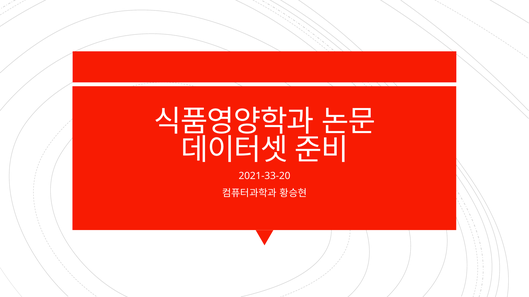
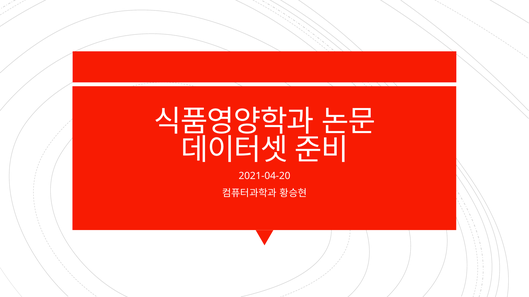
2021-33-20: 2021-33-20 -> 2021-04-20
